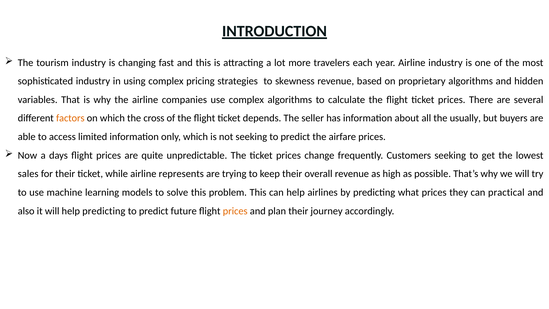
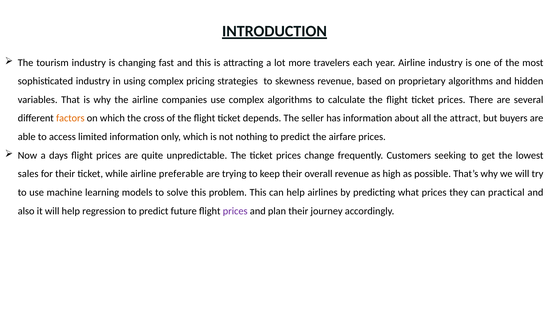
usually: usually -> attract
not seeking: seeking -> nothing
represents: represents -> preferable
help predicting: predicting -> regression
prices at (235, 211) colour: orange -> purple
